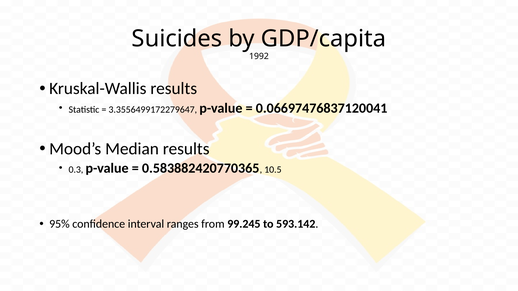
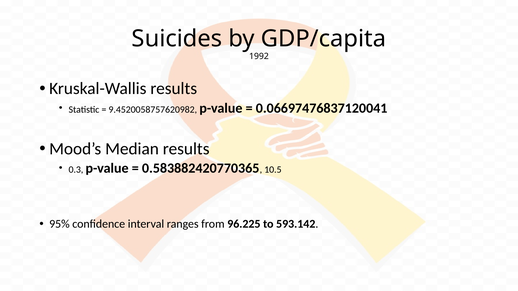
3.3556499172279647: 3.3556499172279647 -> 9.4520058757620982
99.245: 99.245 -> 96.225
